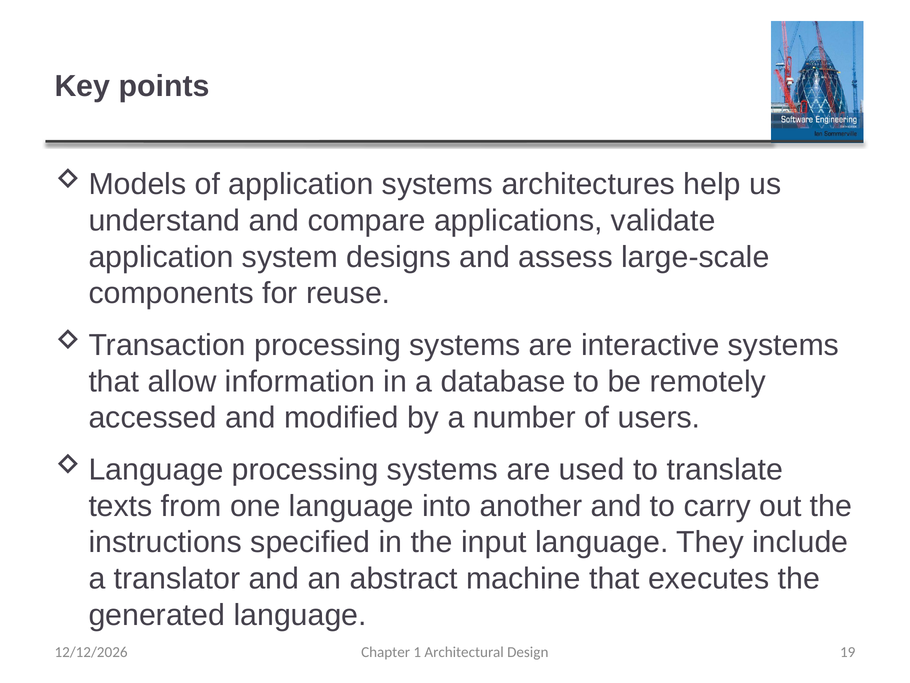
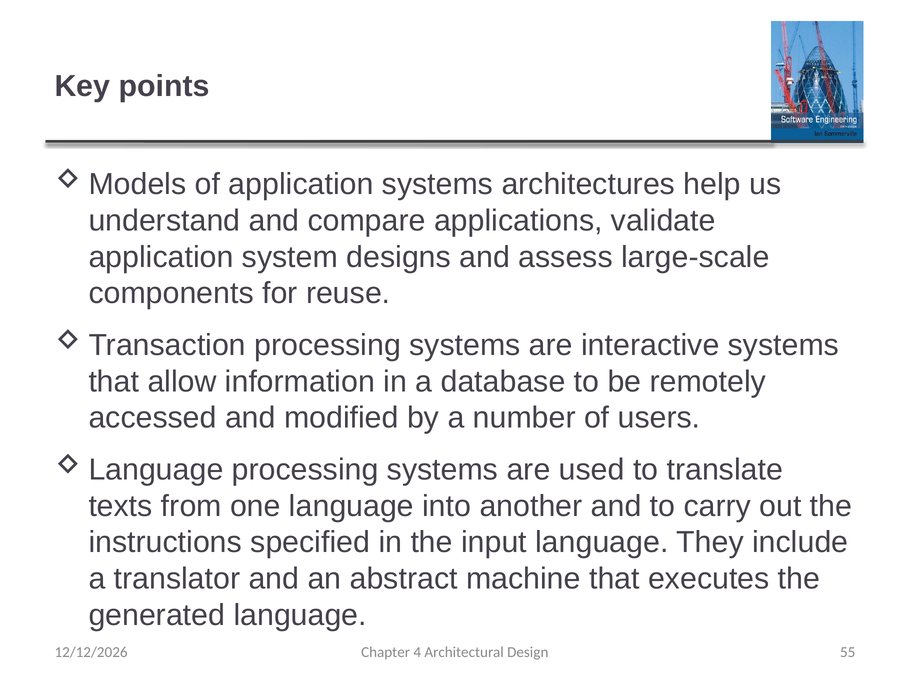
1: 1 -> 4
19: 19 -> 55
